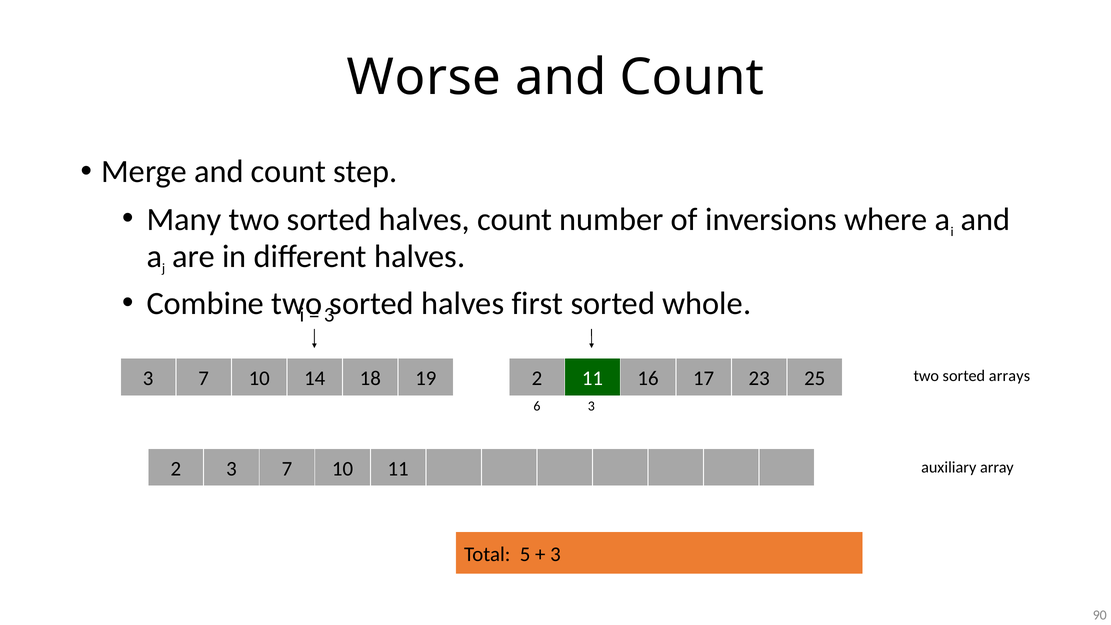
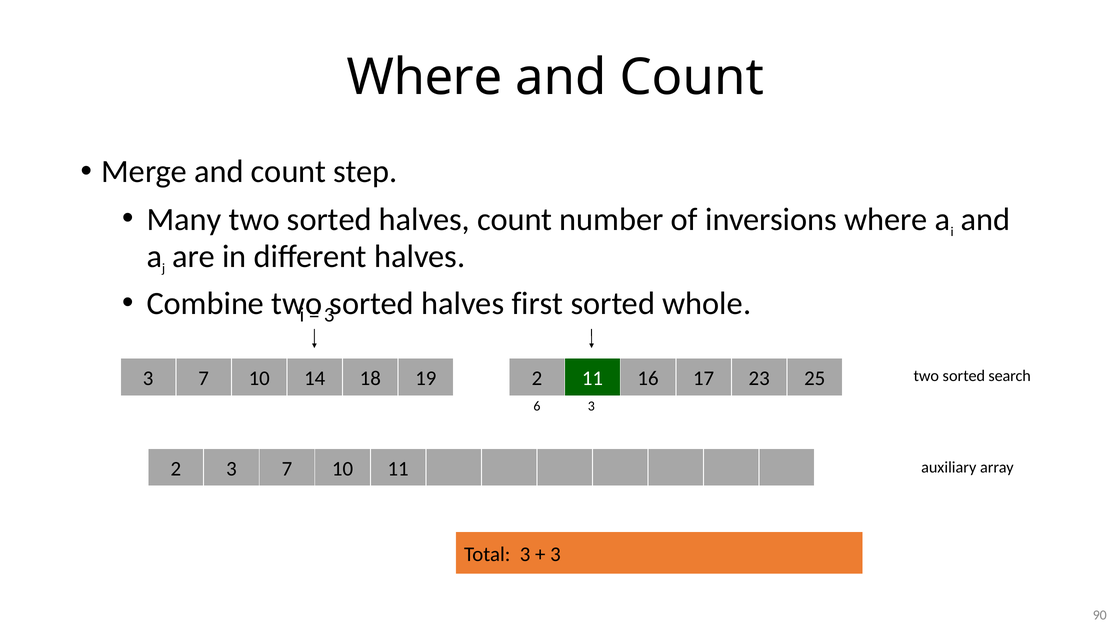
Worse at (424, 78): Worse -> Where
arrays: arrays -> search
Total 5: 5 -> 3
